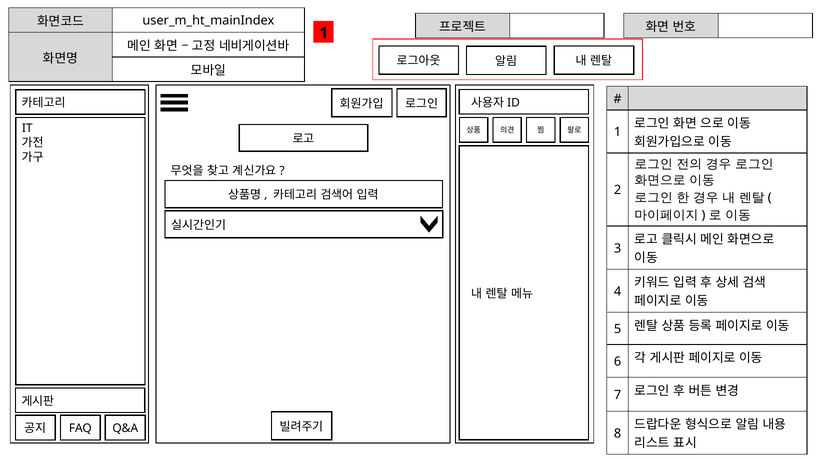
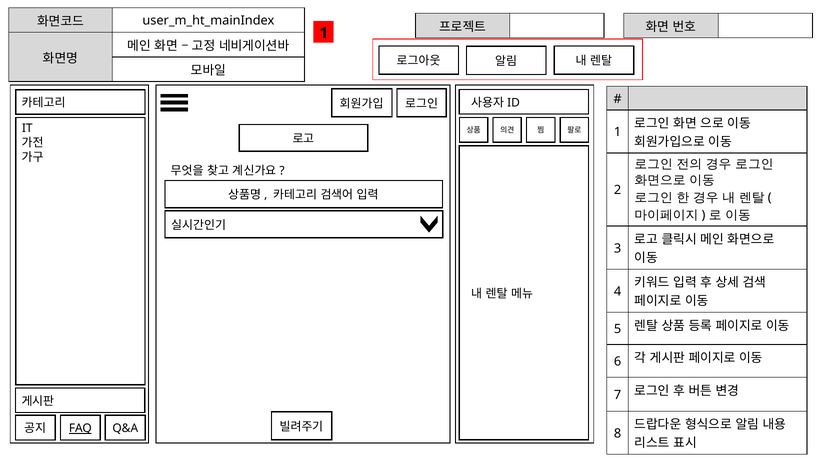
FAQ underline: none -> present
